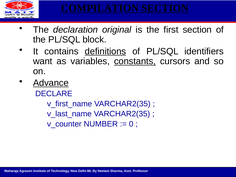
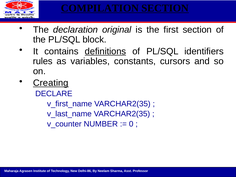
want: want -> rules
constants underline: present -> none
Advance: Advance -> Creating
